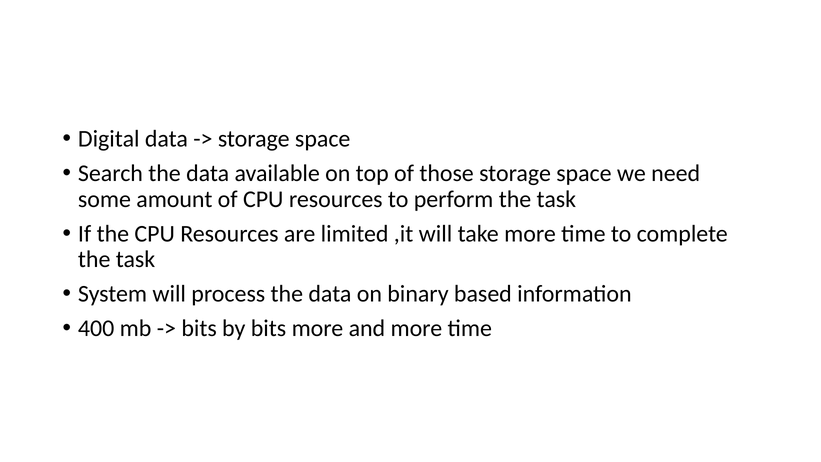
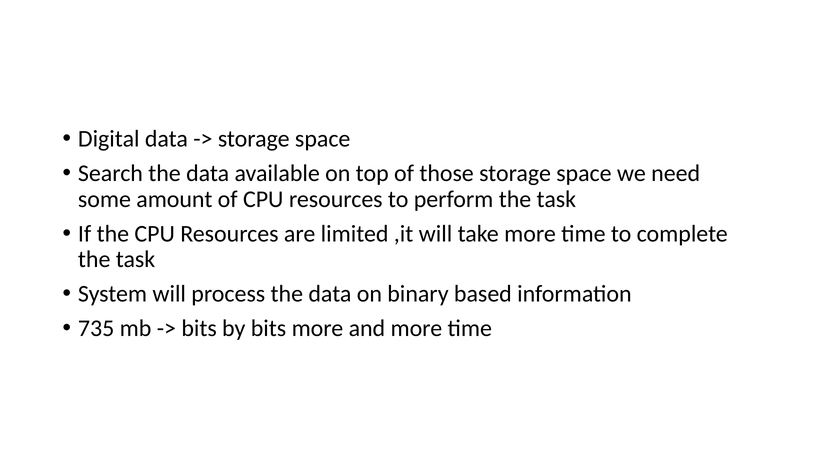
400: 400 -> 735
